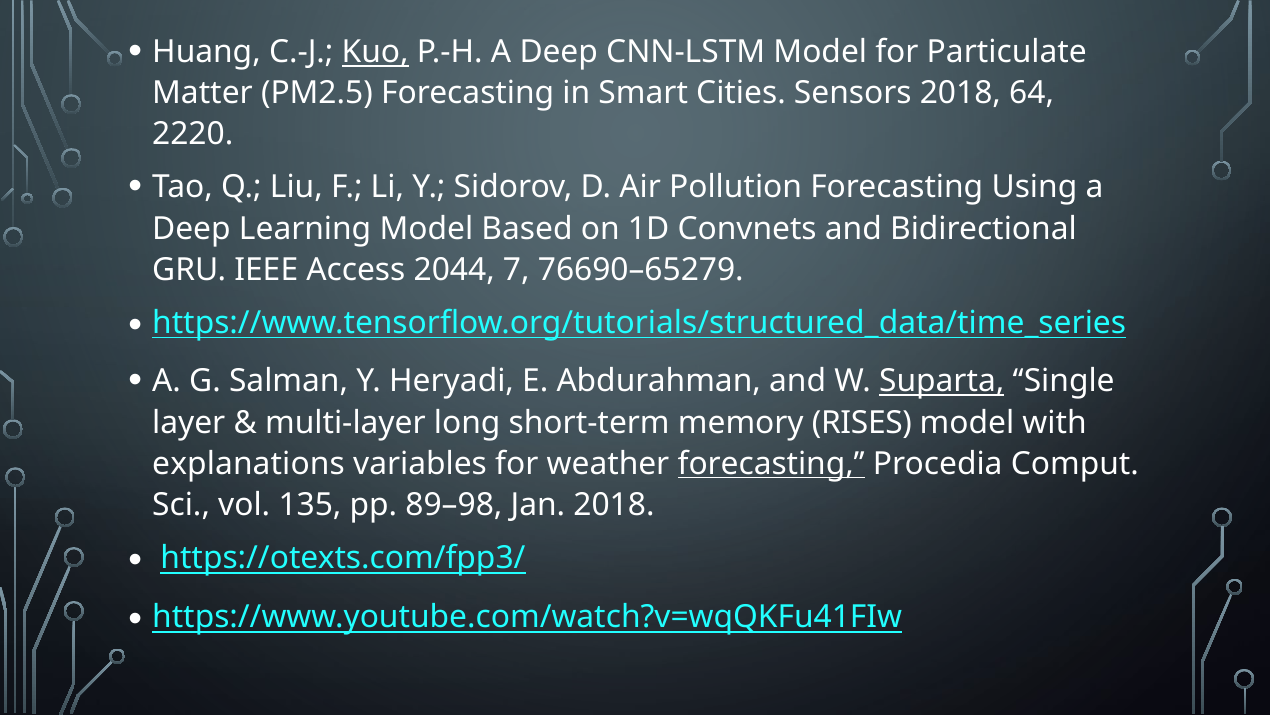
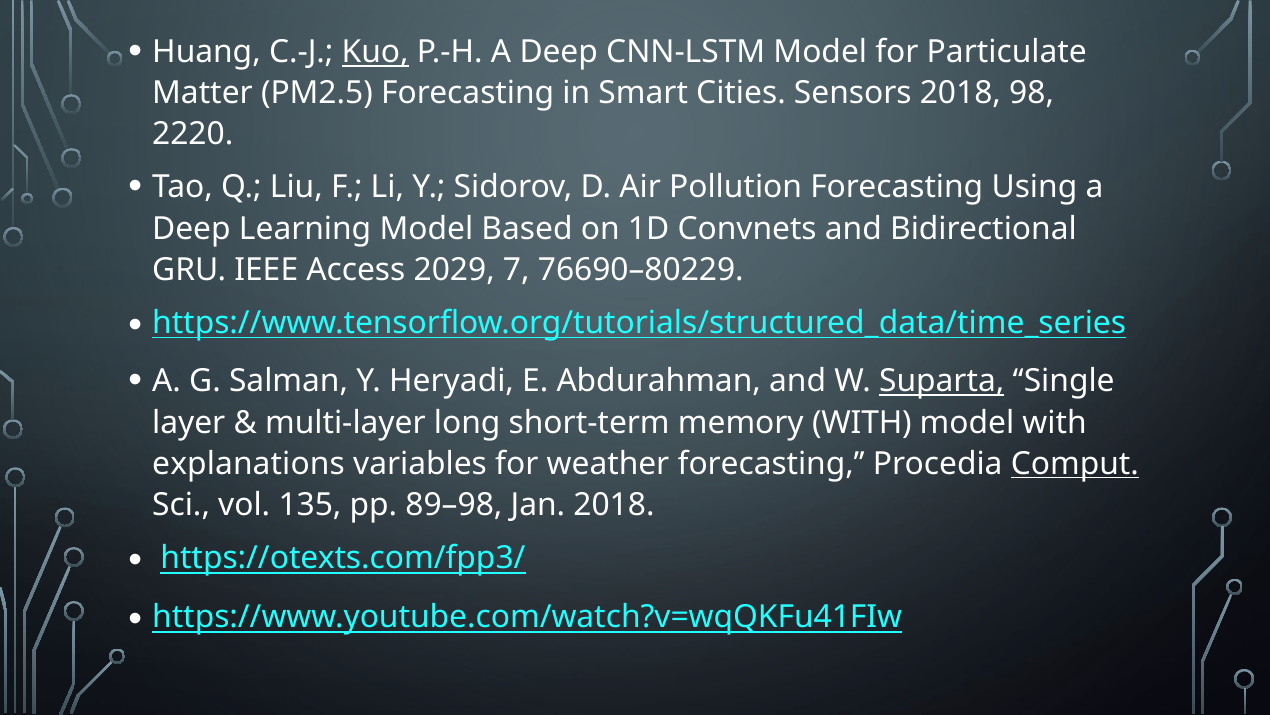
64: 64 -> 98
2044: 2044 -> 2029
76690–65279: 76690–65279 -> 76690–80229
memory RISES: RISES -> WITH
forecasting at (771, 463) underline: present -> none
Comput underline: none -> present
